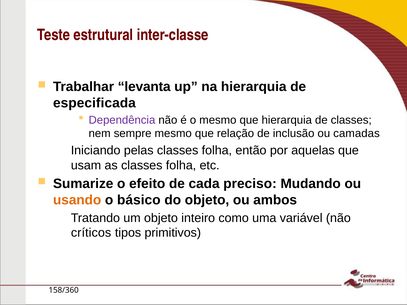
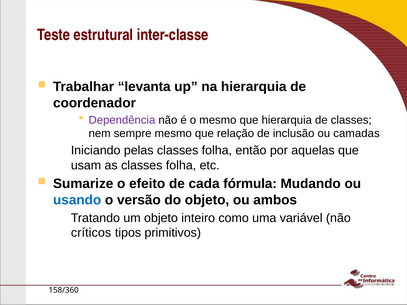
especificada: especificada -> coordenador
preciso: preciso -> fórmula
usando colour: orange -> blue
básico: básico -> versão
